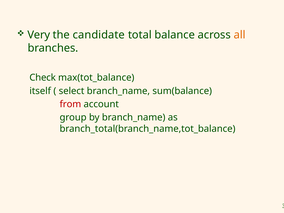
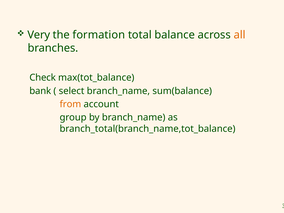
candidate: candidate -> formation
itself: itself -> bank
from colour: red -> orange
